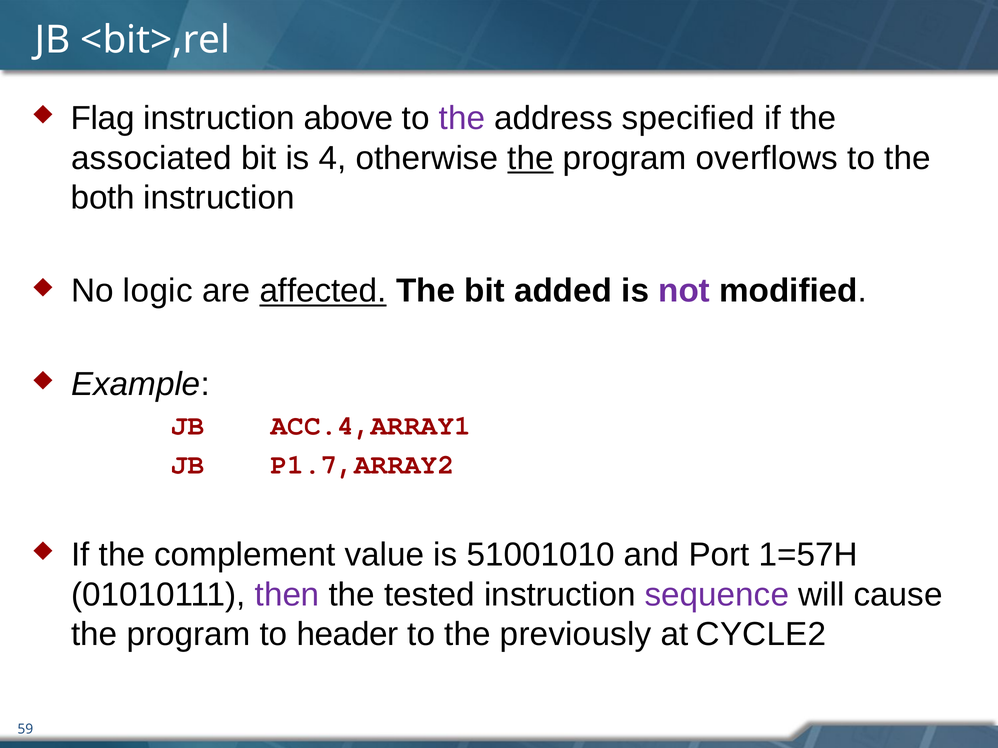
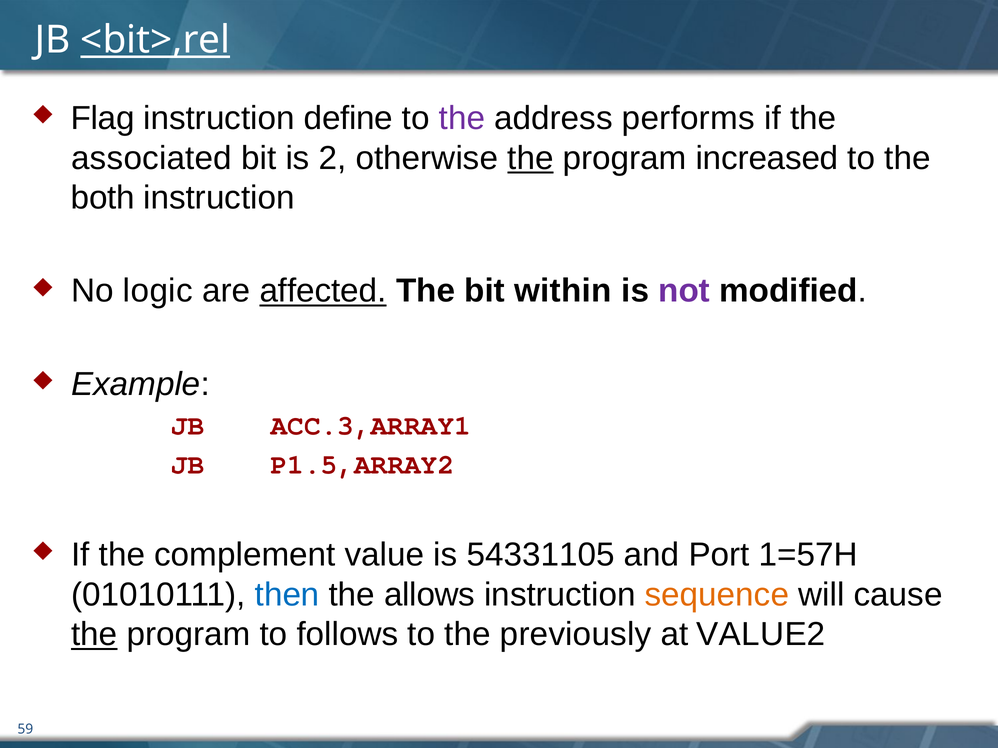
<bit>,rel underline: none -> present
above: above -> define
specified: specified -> performs
4: 4 -> 2
overflows: overflows -> increased
added: added -> within
ACC.4,ARRAY1: ACC.4,ARRAY1 -> ACC.3,ARRAY1
P1.7,ARRAY2: P1.7,ARRAY2 -> P1.5,ARRAY2
51001010: 51001010 -> 54331105
then colour: purple -> blue
tested: tested -> allows
sequence colour: purple -> orange
the at (94, 635) underline: none -> present
header: header -> follows
CYCLE2: CYCLE2 -> VALUE2
